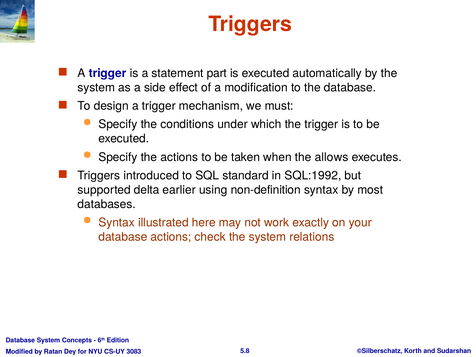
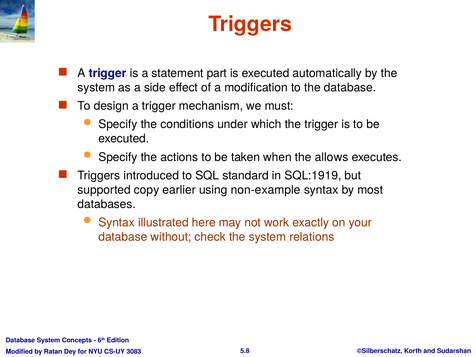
SQL:1992: SQL:1992 -> SQL:1919
delta: delta -> copy
non-definition: non-definition -> non-example
database actions: actions -> without
